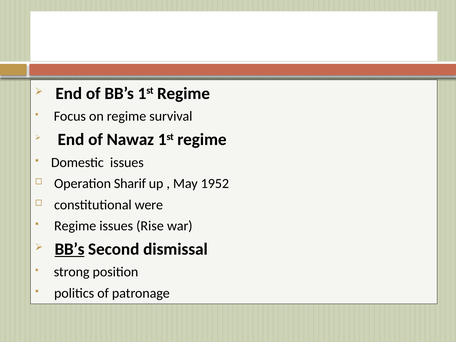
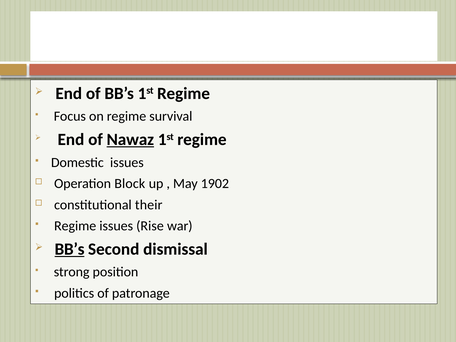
Nawaz underline: none -> present
Sharif: Sharif -> Block
1952: 1952 -> 1902
were: were -> their
